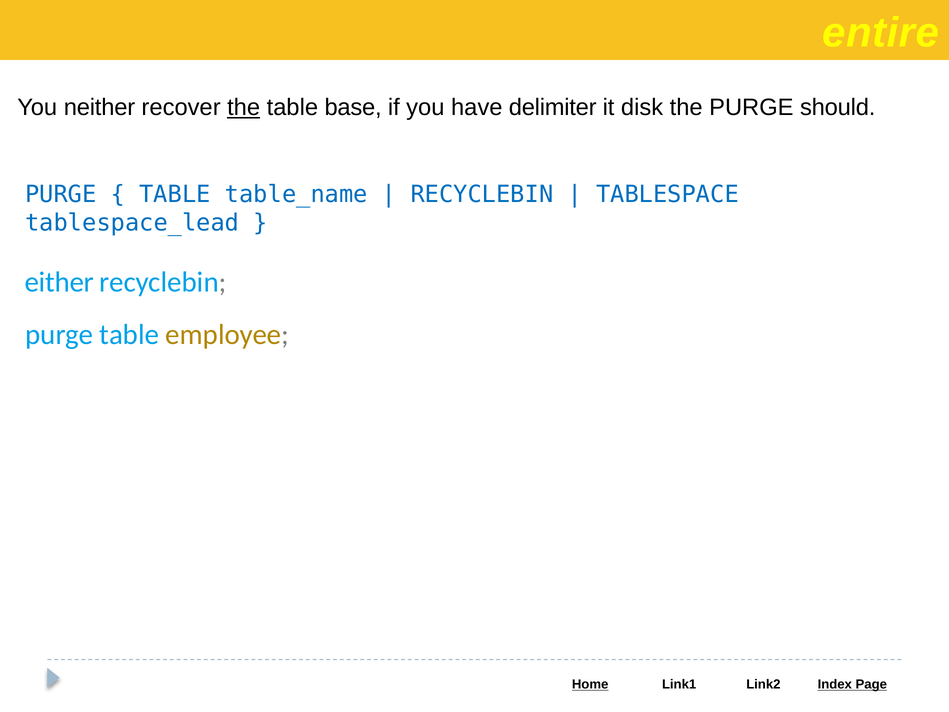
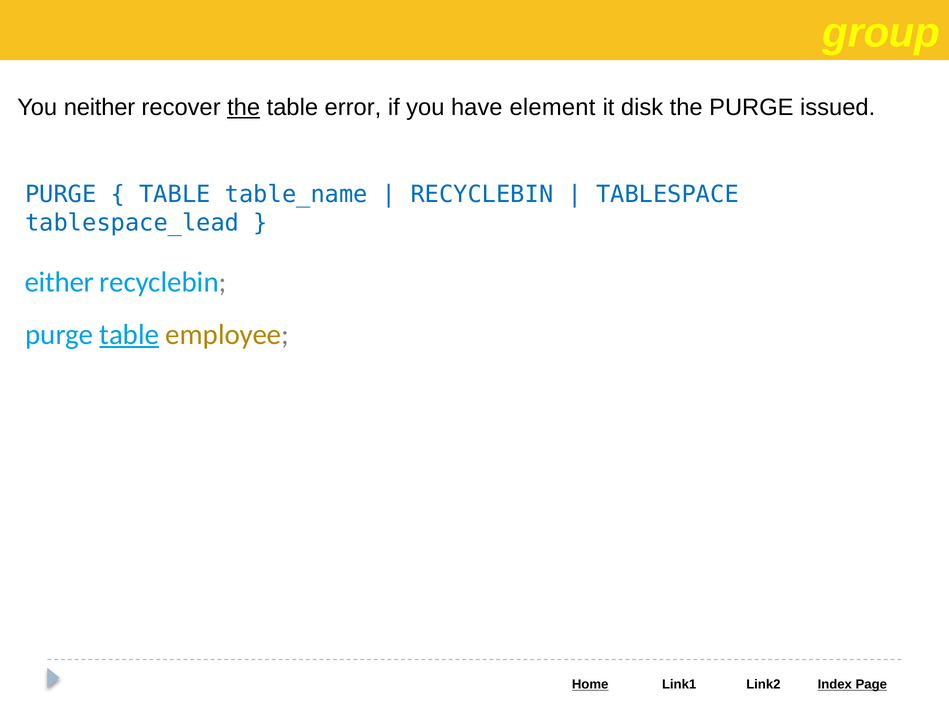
entire: entire -> group
base: base -> error
delimiter: delimiter -> element
should: should -> issued
table at (129, 334) underline: none -> present
